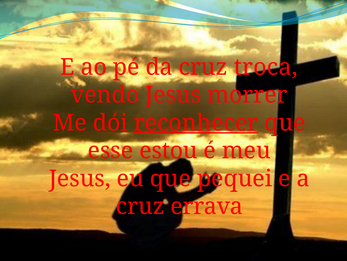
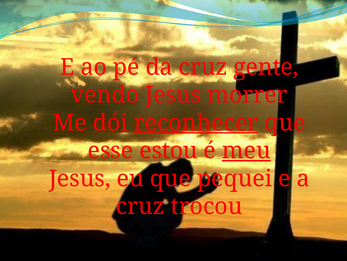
troca: troca -> gente
meu underline: none -> present
errava: errava -> trocou
